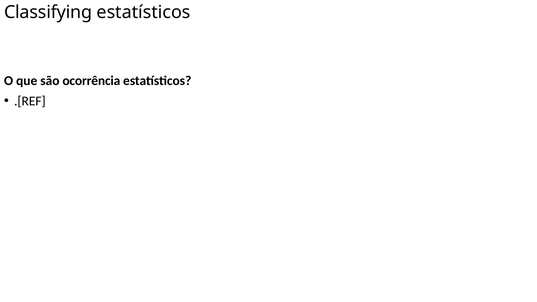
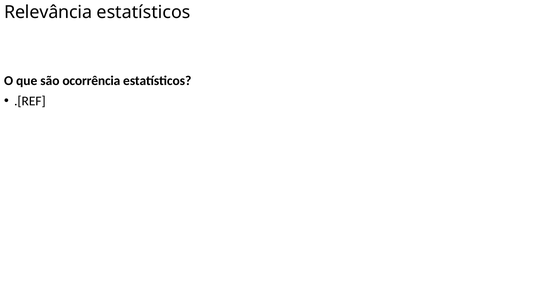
Classifying: Classifying -> Relevância
